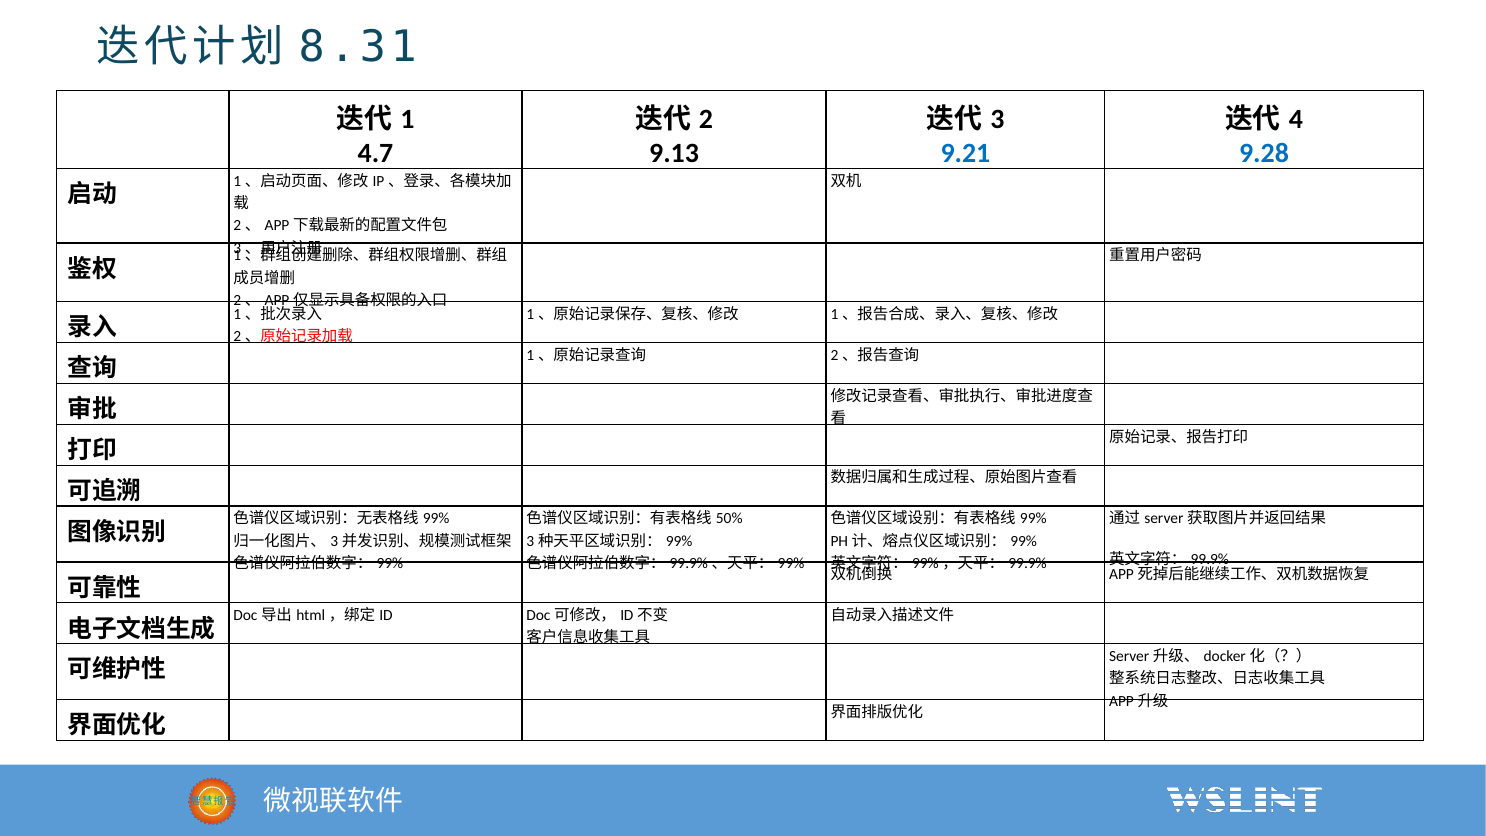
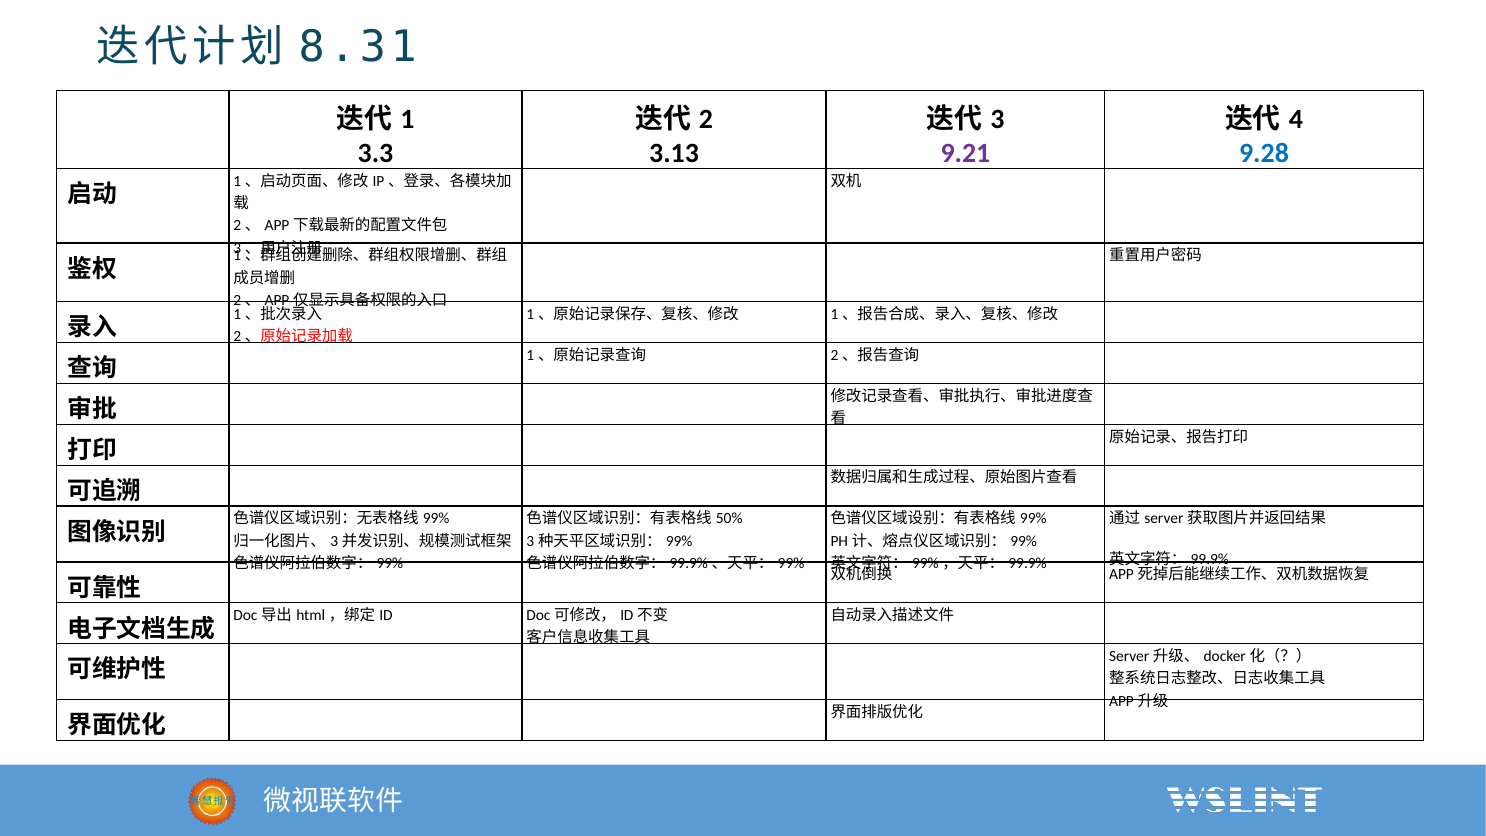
4.7: 4.7 -> 3.3
9.13: 9.13 -> 3.13
9.21 colour: blue -> purple
